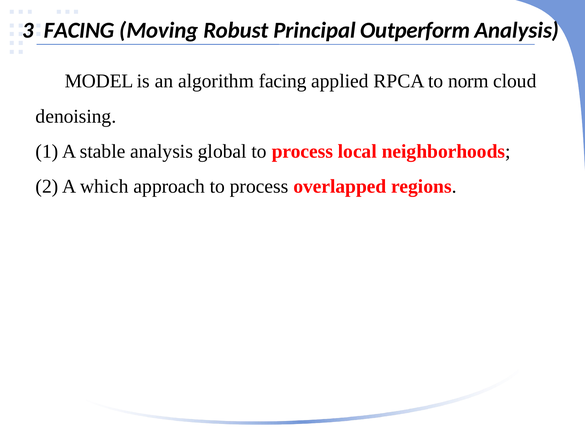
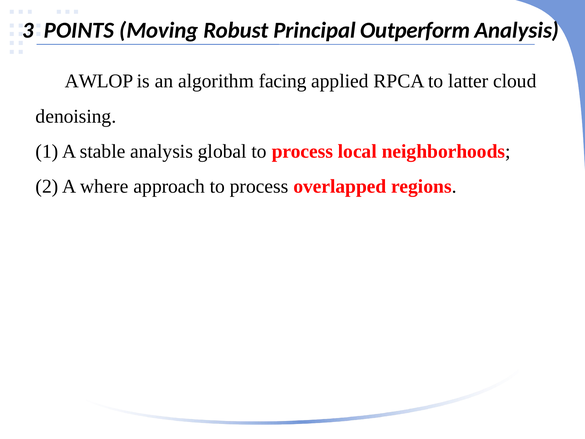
3 FACING: FACING -> POINTS
MODEL: MODEL -> AWLOP
norm: norm -> latter
which: which -> where
